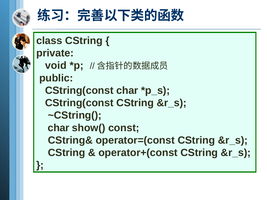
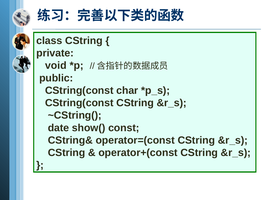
char at (59, 128): char -> date
